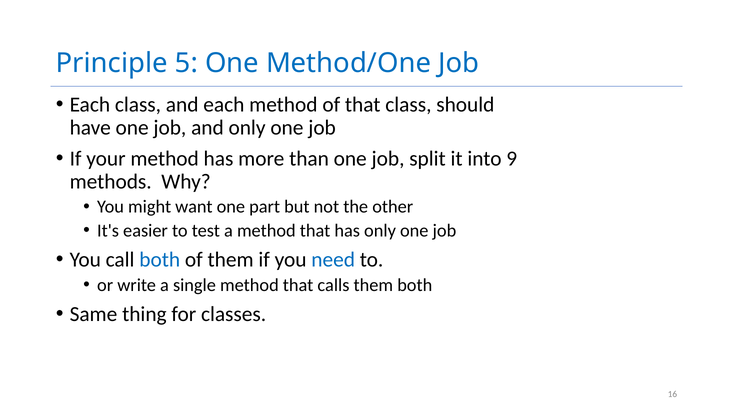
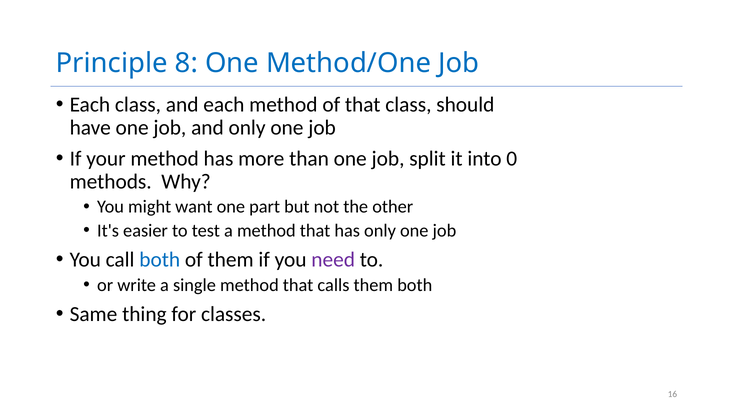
5: 5 -> 8
9: 9 -> 0
need colour: blue -> purple
